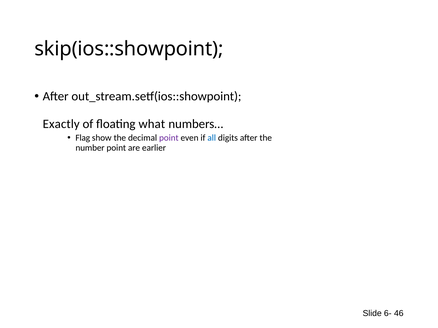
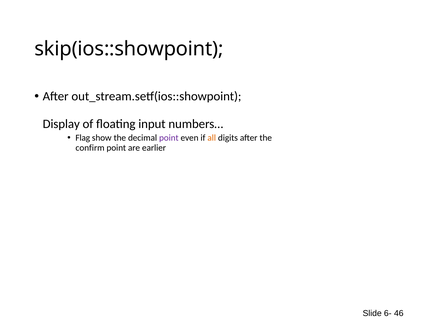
Exactly: Exactly -> Display
what: what -> input
all colour: blue -> orange
number: number -> confirm
